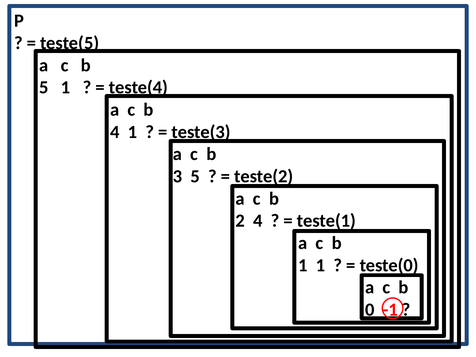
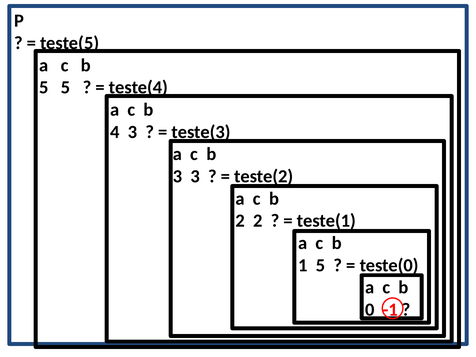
5 1: 1 -> 5
4 1: 1 -> 3
3 5: 5 -> 3
2 4: 4 -> 2
1 1: 1 -> 5
